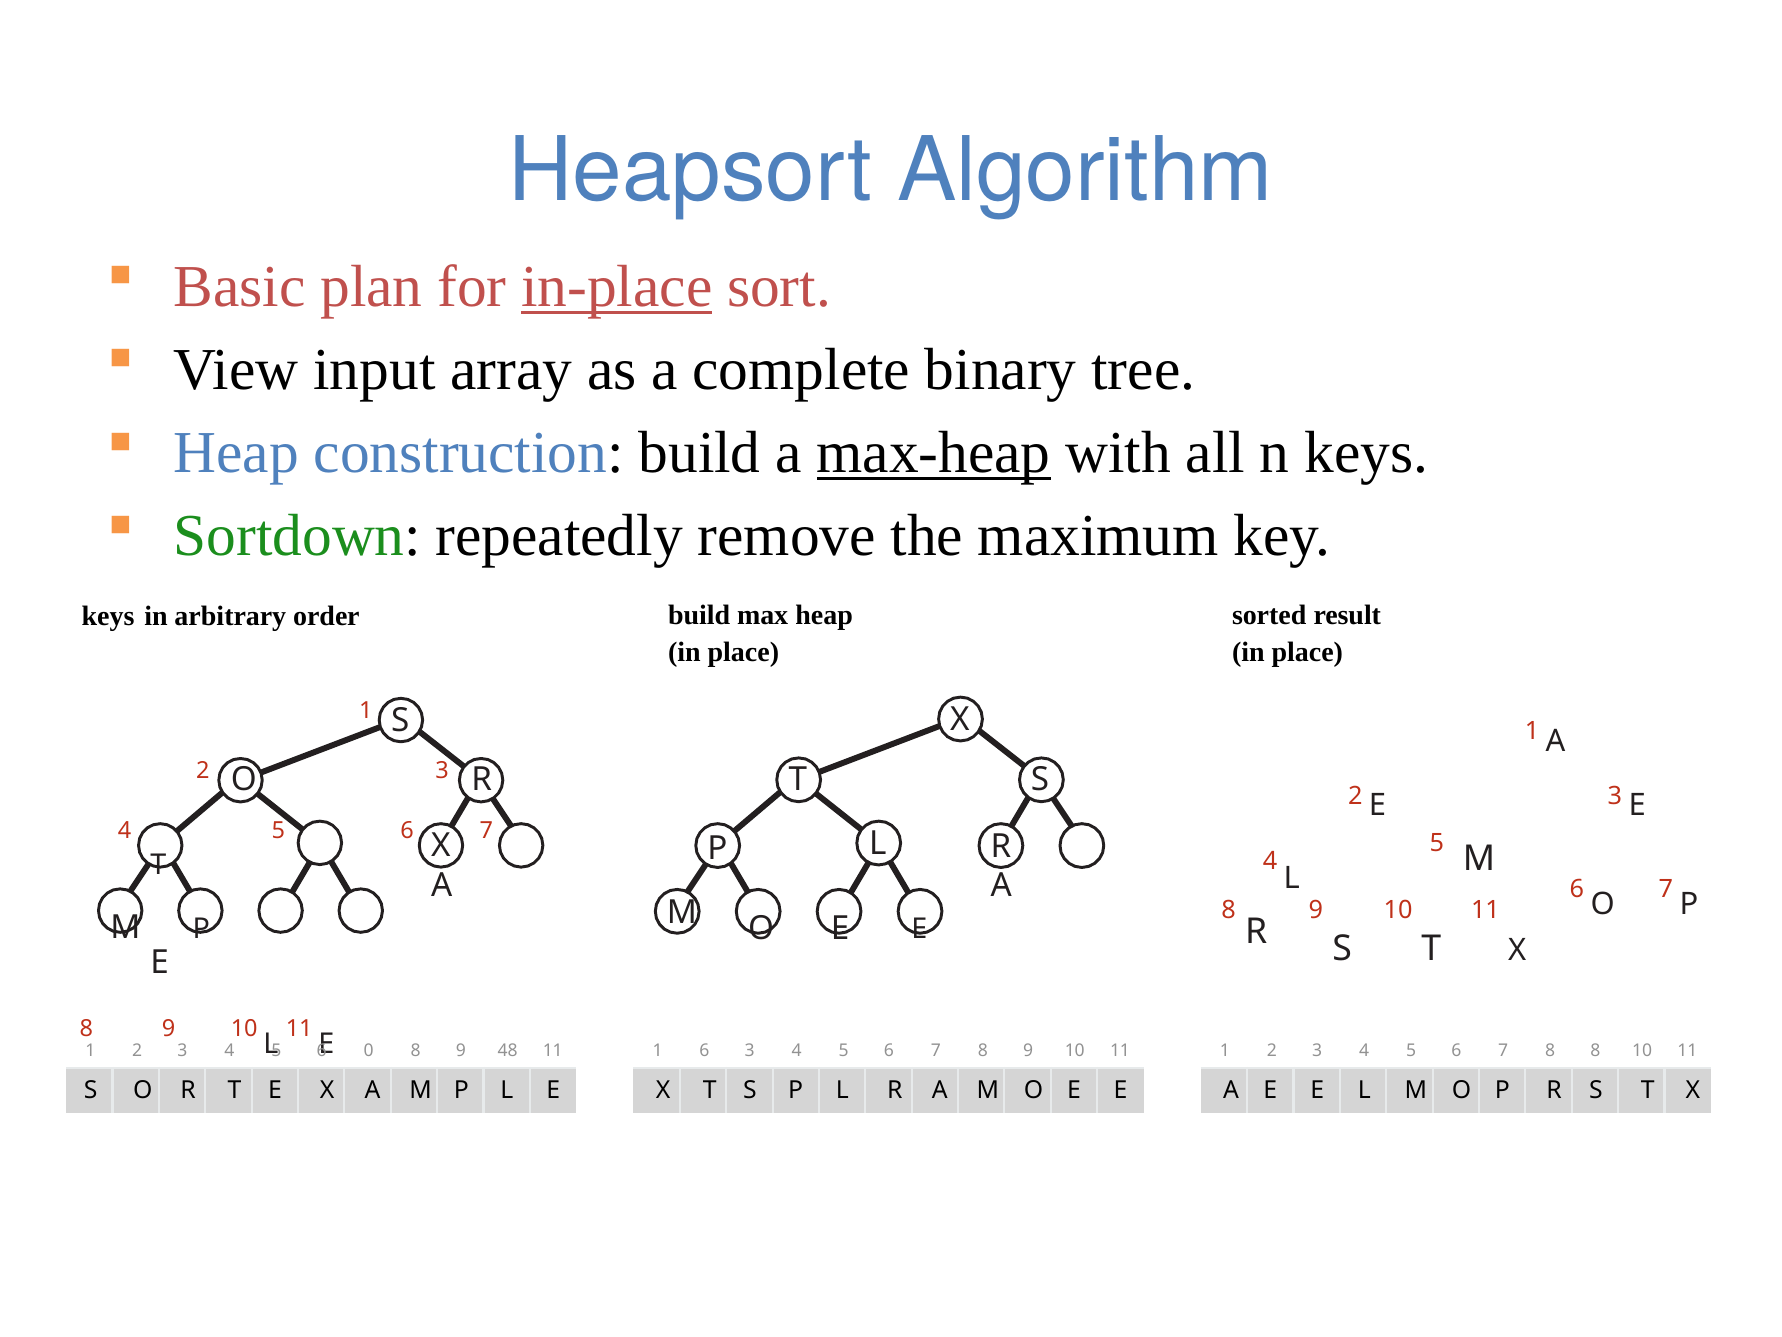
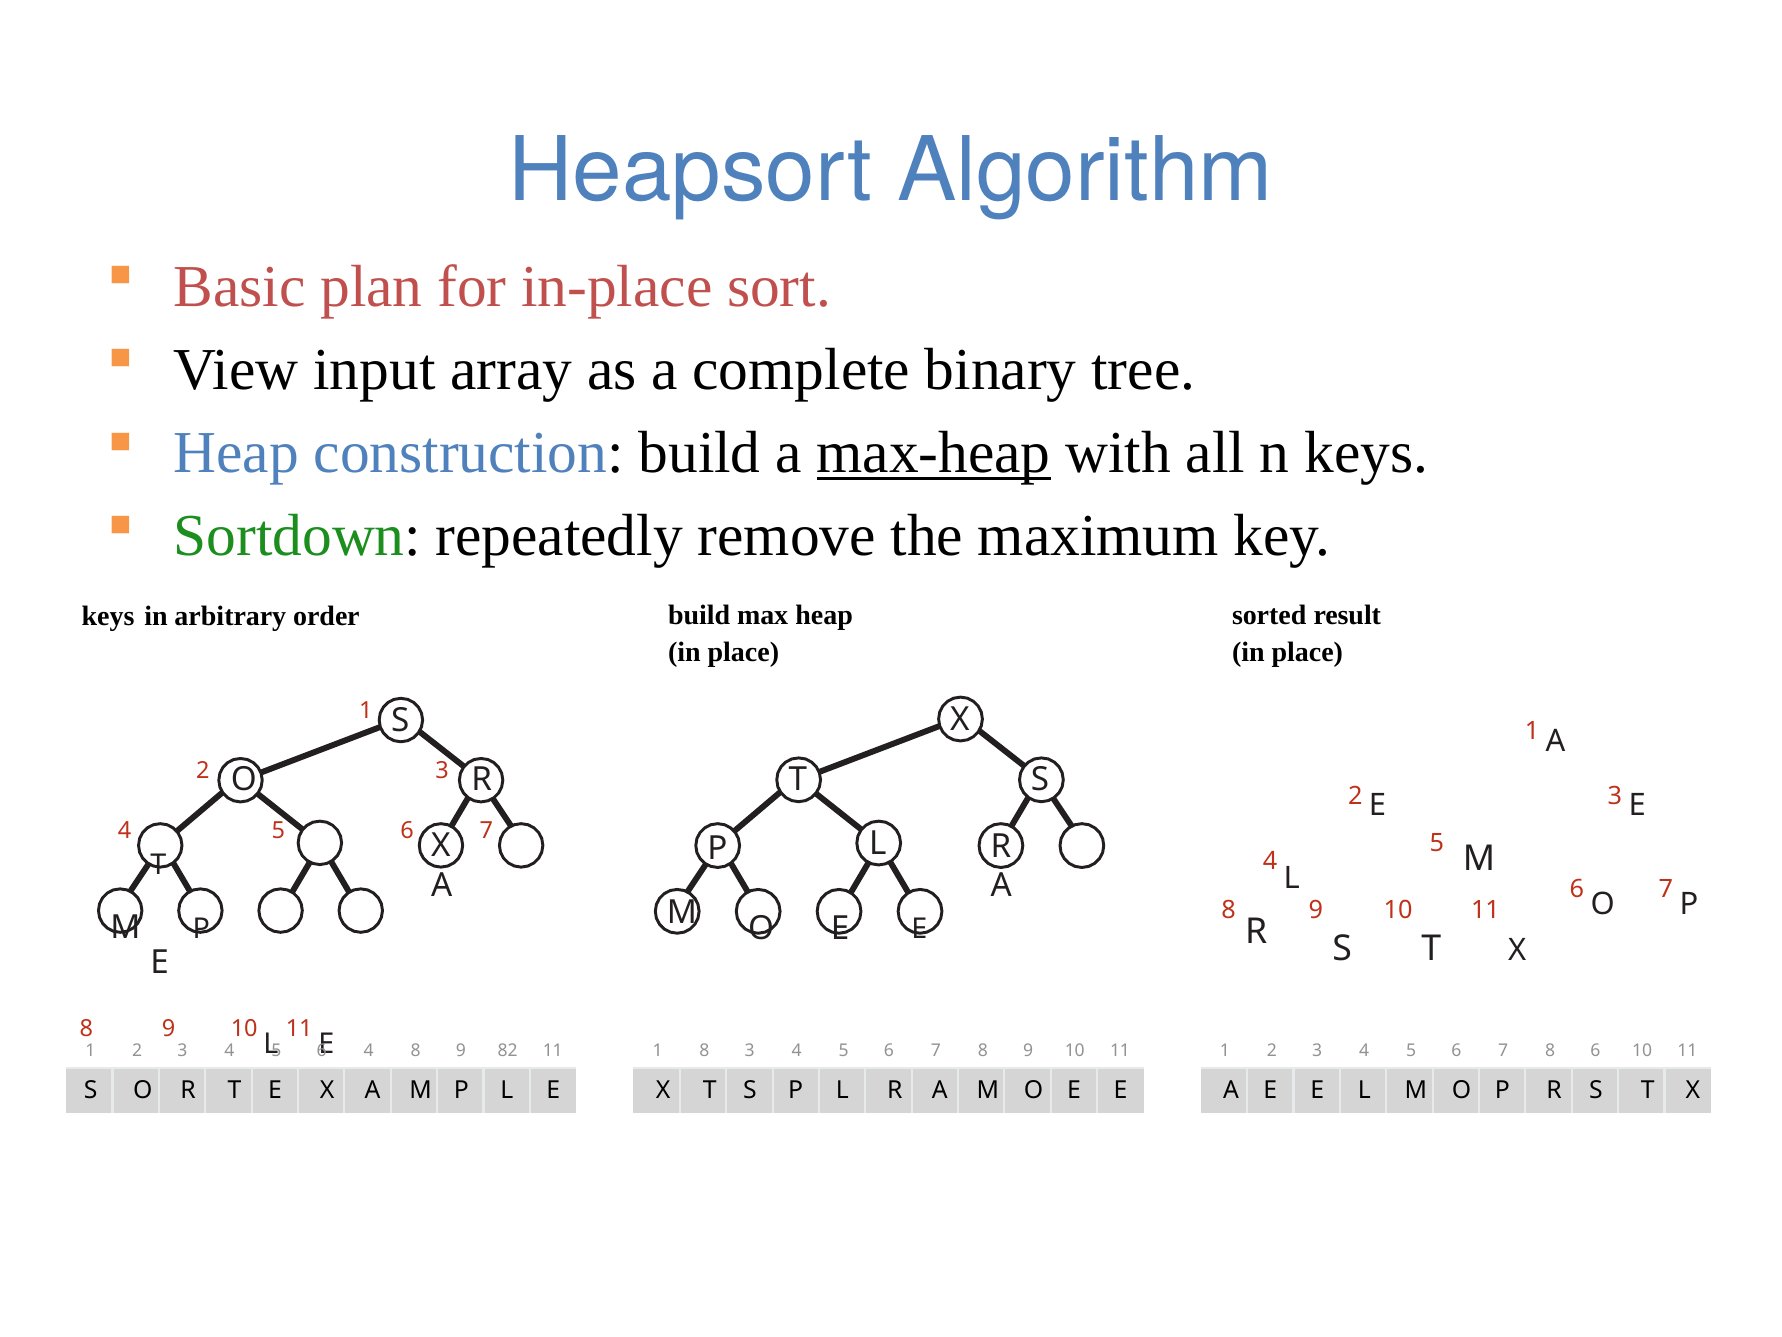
in-place underline: present -> none
0 at (369, 1051): 0 -> 4
48: 48 -> 82
1 6: 6 -> 8
8 8: 8 -> 6
